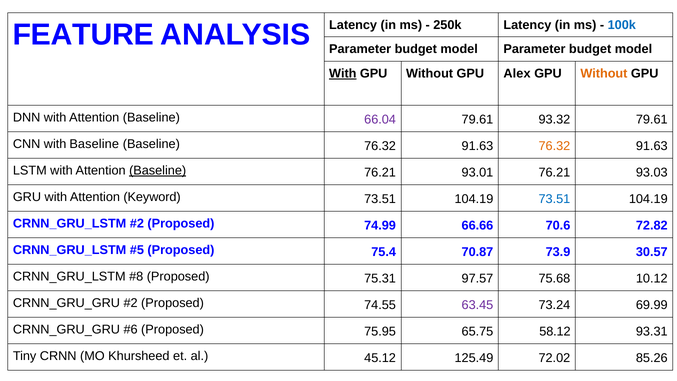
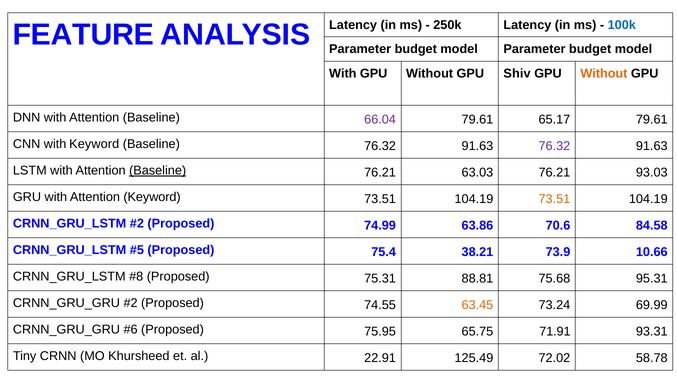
With at (343, 74) underline: present -> none
Alex: Alex -> Shiv
93.32: 93.32 -> 65.17
with Baseline: Baseline -> Keyword
76.32 at (554, 146) colour: orange -> purple
93.01: 93.01 -> 63.03
73.51 at (554, 199) colour: blue -> orange
66.66: 66.66 -> 63.86
72.82: 72.82 -> 84.58
70.87: 70.87 -> 38.21
30.57: 30.57 -> 10.66
97.57: 97.57 -> 88.81
10.12: 10.12 -> 95.31
63.45 colour: purple -> orange
58.12: 58.12 -> 71.91
45.12: 45.12 -> 22.91
85.26: 85.26 -> 58.78
